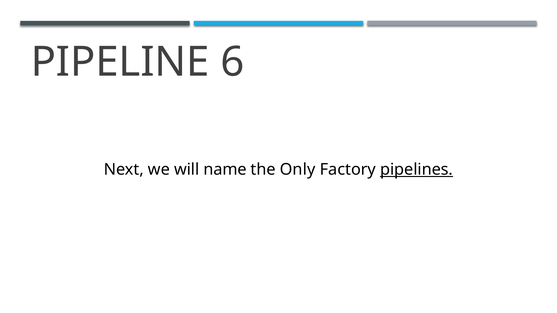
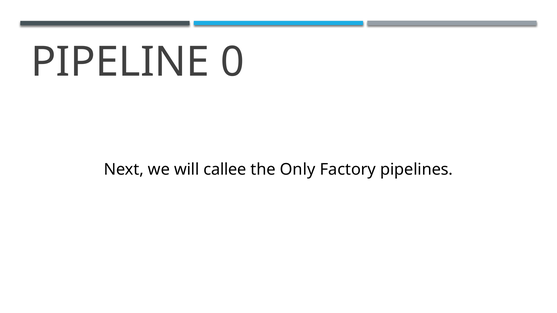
6: 6 -> 0
name: name -> callee
pipelines underline: present -> none
